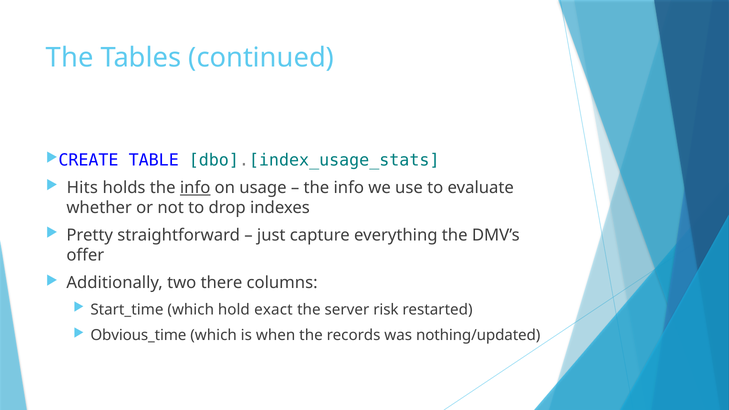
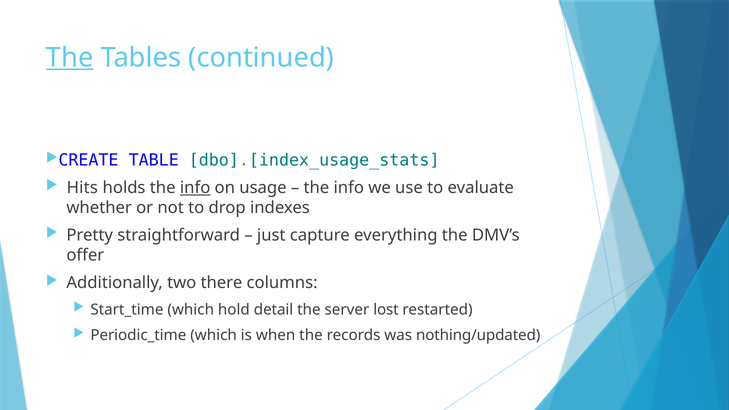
The at (70, 57) underline: none -> present
exact: exact -> detail
risk: risk -> lost
Obvious_time: Obvious_time -> Periodic_time
